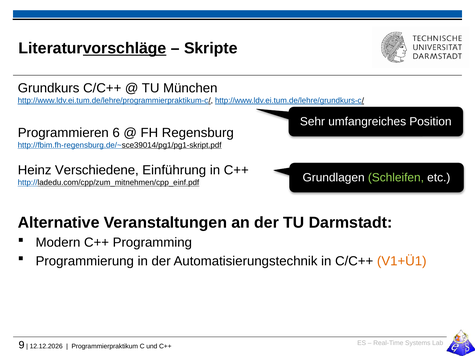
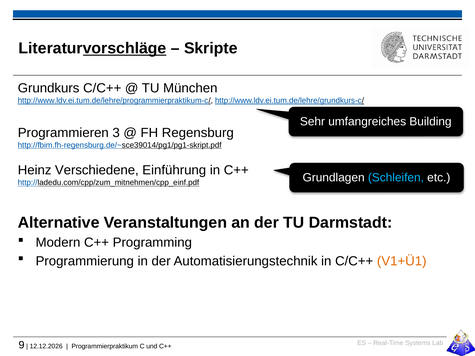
Position: Position -> Building
6: 6 -> 3
Schleifen colour: light green -> light blue
